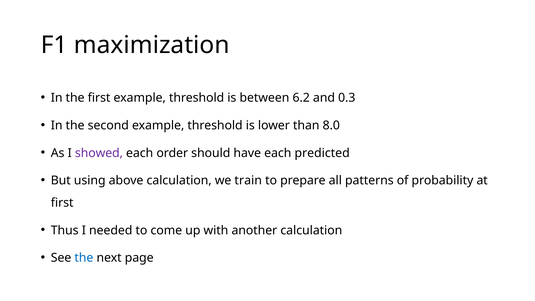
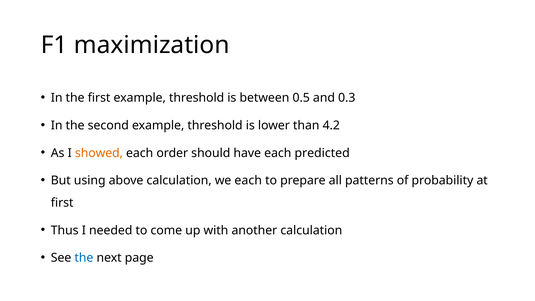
6.2: 6.2 -> 0.5
8.0: 8.0 -> 4.2
showed colour: purple -> orange
we train: train -> each
